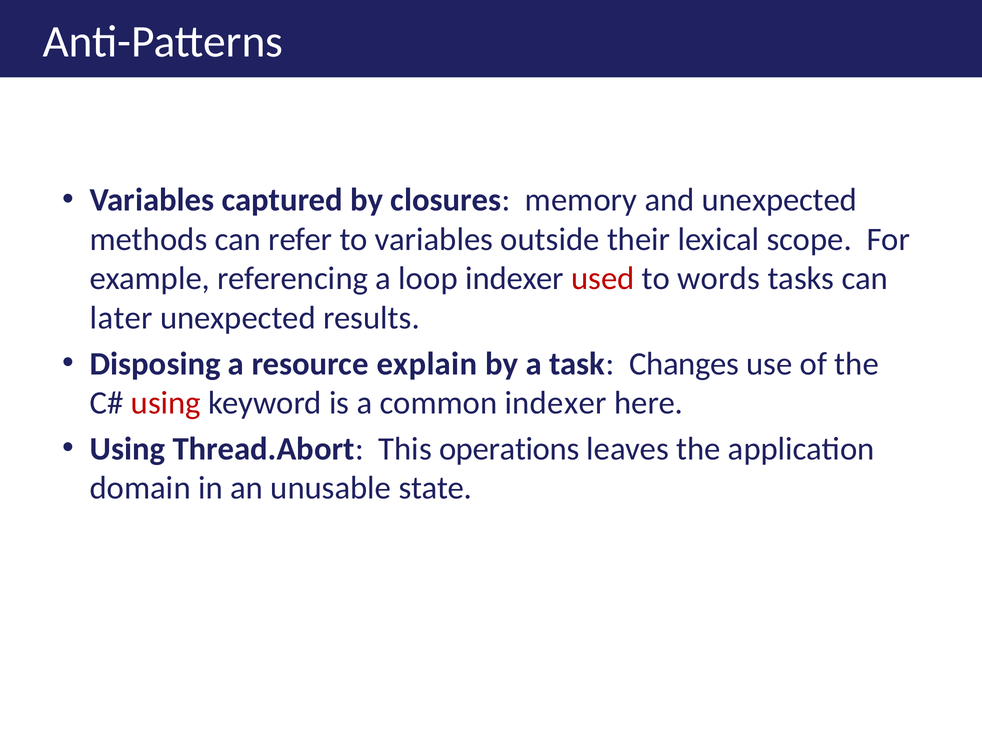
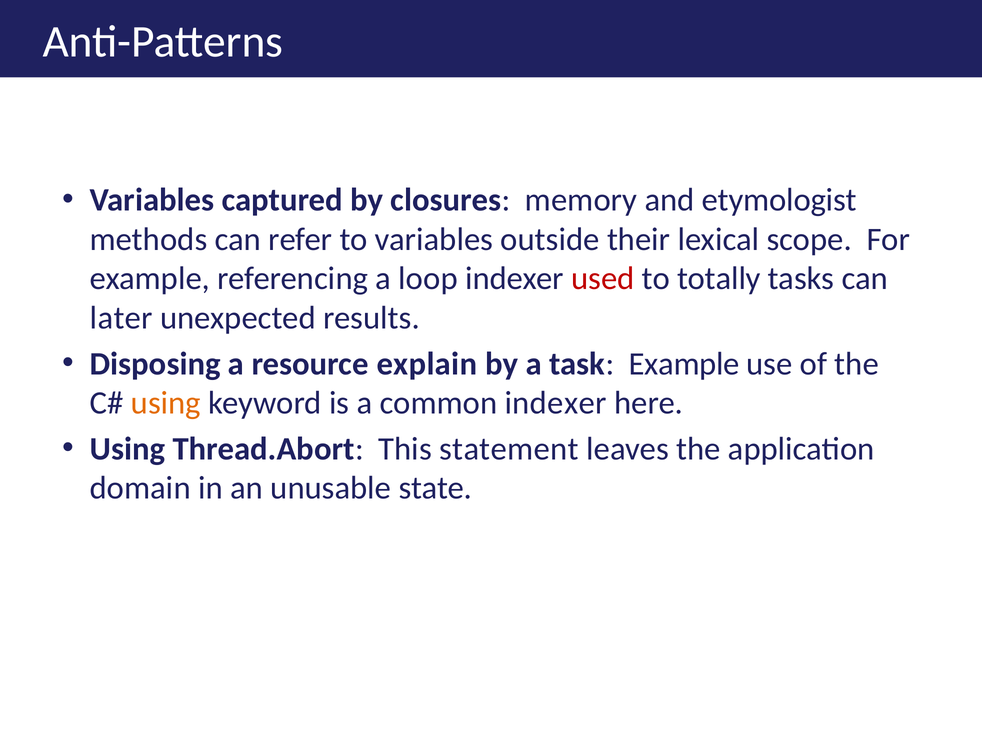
and unexpected: unexpected -> etymologist
words: words -> totally
task Changes: Changes -> Example
using at (166, 403) colour: red -> orange
operations: operations -> statement
